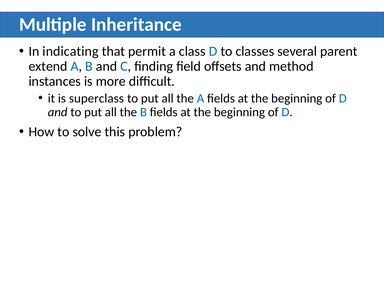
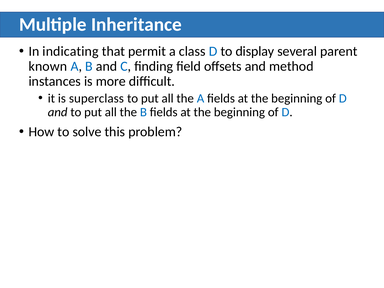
classes: classes -> display
extend: extend -> known
